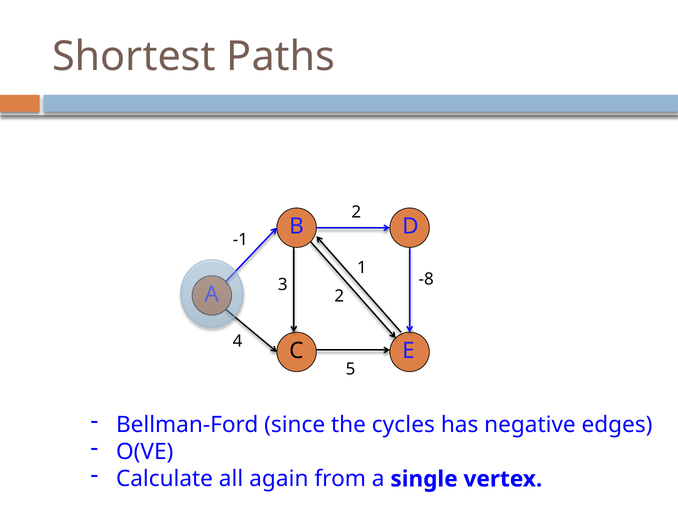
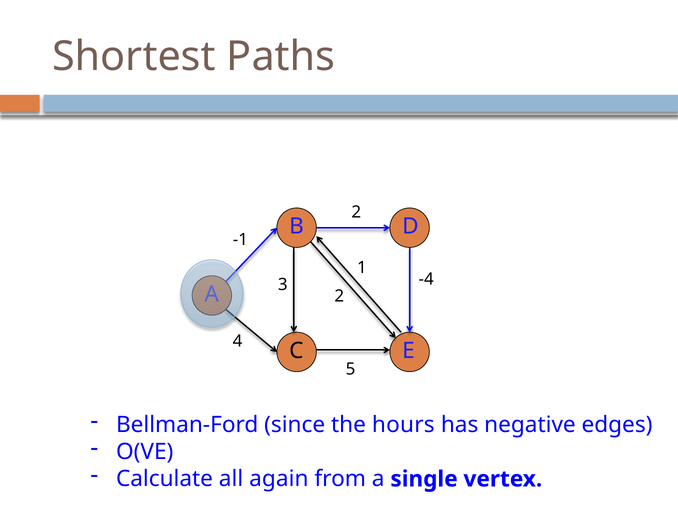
-8: -8 -> -4
cycles: cycles -> hours
